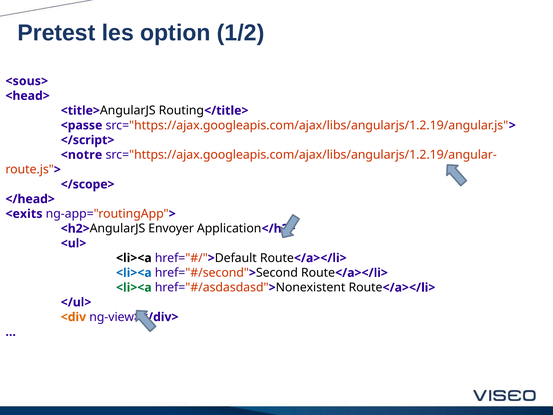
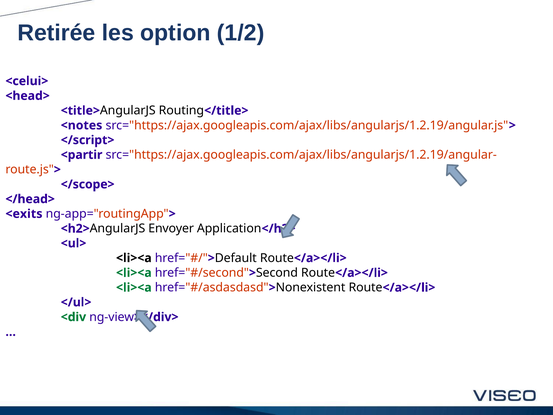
Pretest: Pretest -> Retirée
<sous>: <sous> -> <celui>
<passe: <passe -> <notes
<notre: <notre -> <partir
<li><a at (134, 273) colour: blue -> green
<div colour: orange -> green
